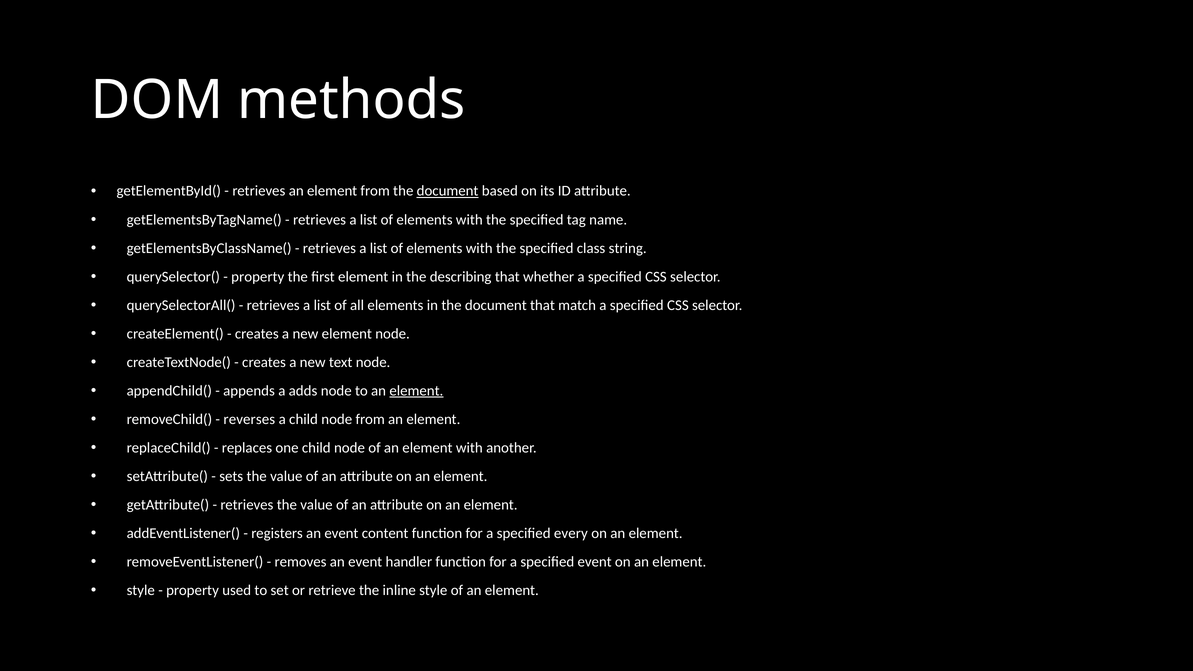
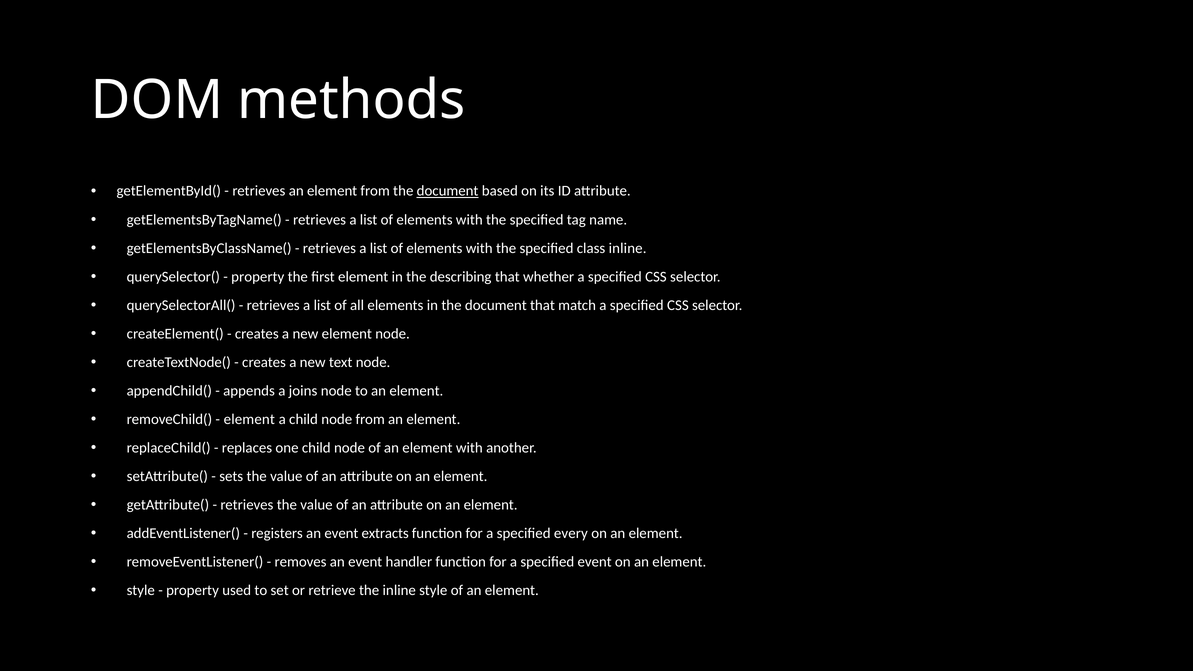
class string: string -> inline
adds: adds -> joins
element at (416, 391) underline: present -> none
reverses at (249, 419): reverses -> element
content: content -> extracts
